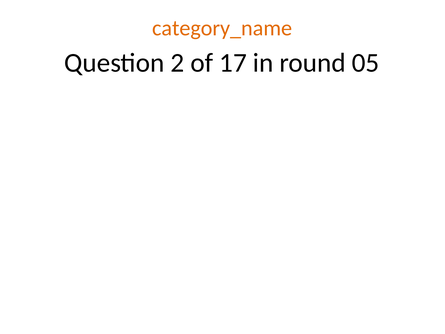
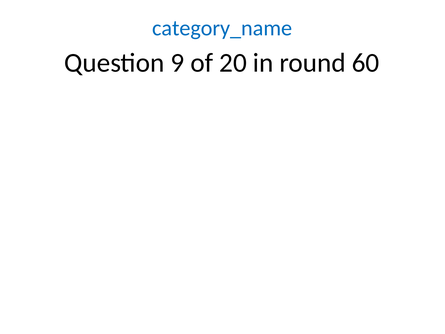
category_name colour: orange -> blue
2: 2 -> 9
17: 17 -> 20
05: 05 -> 60
